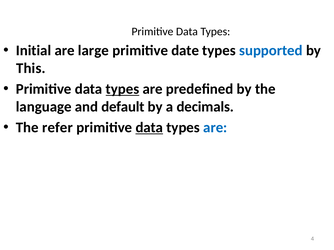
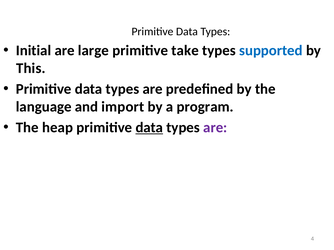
date: date -> take
types at (122, 89) underline: present -> none
default: default -> import
decimals: decimals -> program
refer: refer -> heap
are at (215, 128) colour: blue -> purple
